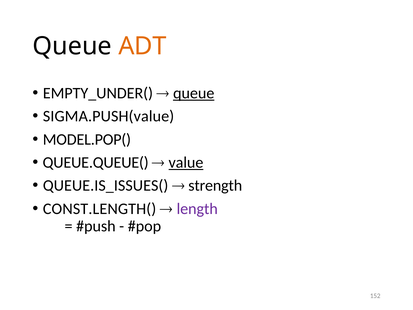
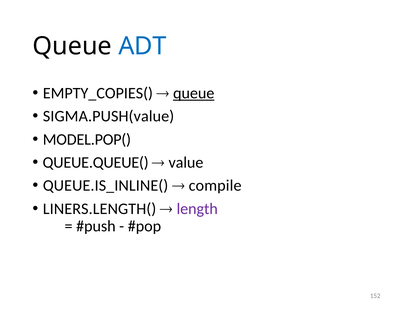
ADT colour: orange -> blue
EMPTY_UNDER(: EMPTY_UNDER( -> EMPTY_COPIES(
value underline: present -> none
QUEUE.IS_ISSUES(: QUEUE.IS_ISSUES( -> QUEUE.IS_INLINE(
strength: strength -> compile
CONST.LENGTH(: CONST.LENGTH( -> LINERS.LENGTH(
